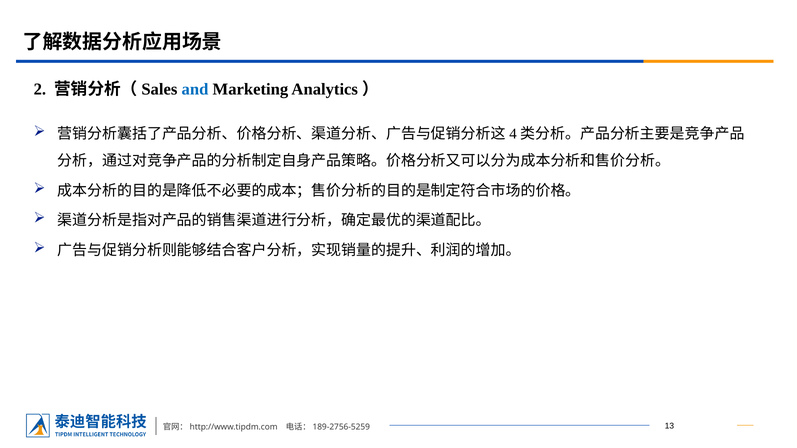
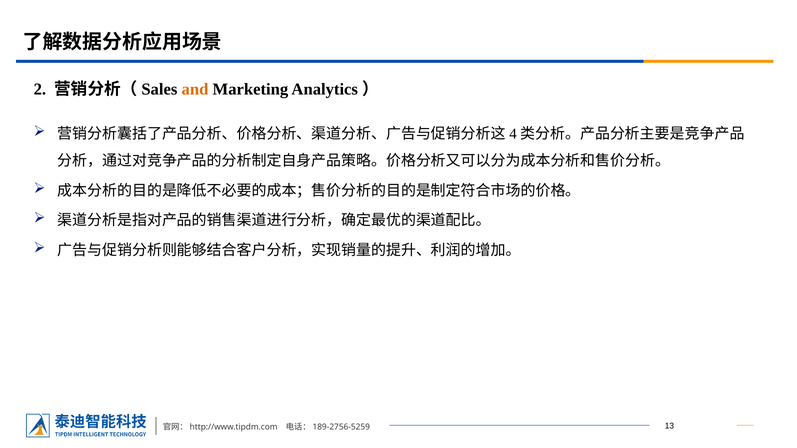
and colour: blue -> orange
